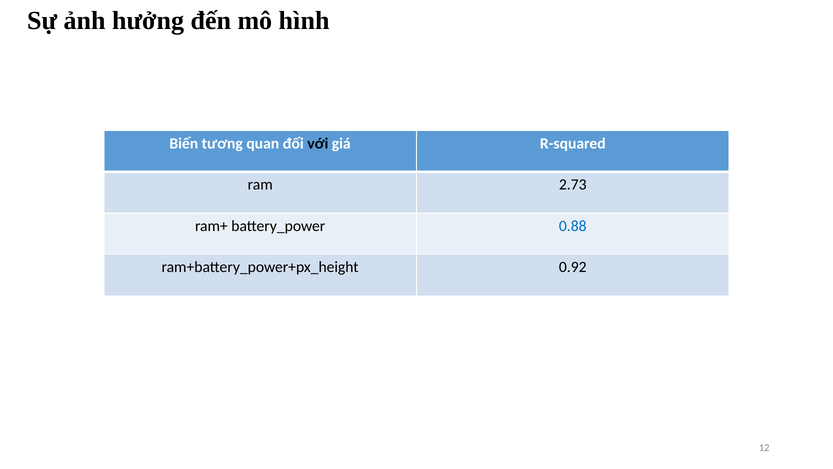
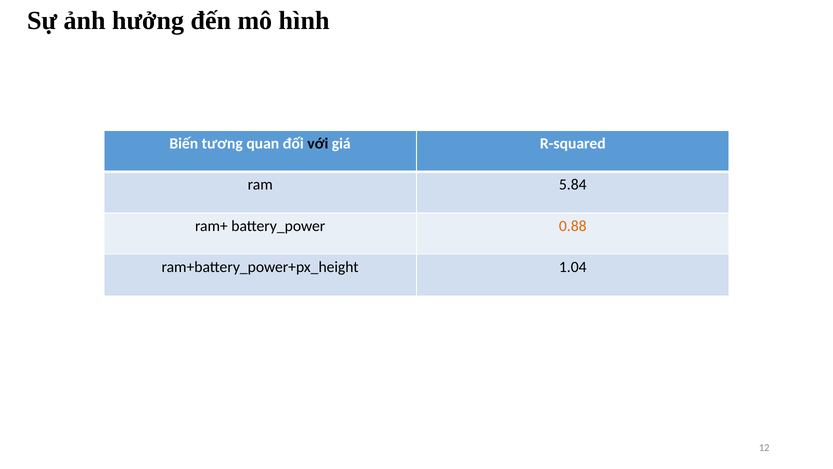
2.73: 2.73 -> 5.84
0.88 colour: blue -> orange
0.92: 0.92 -> 1.04
